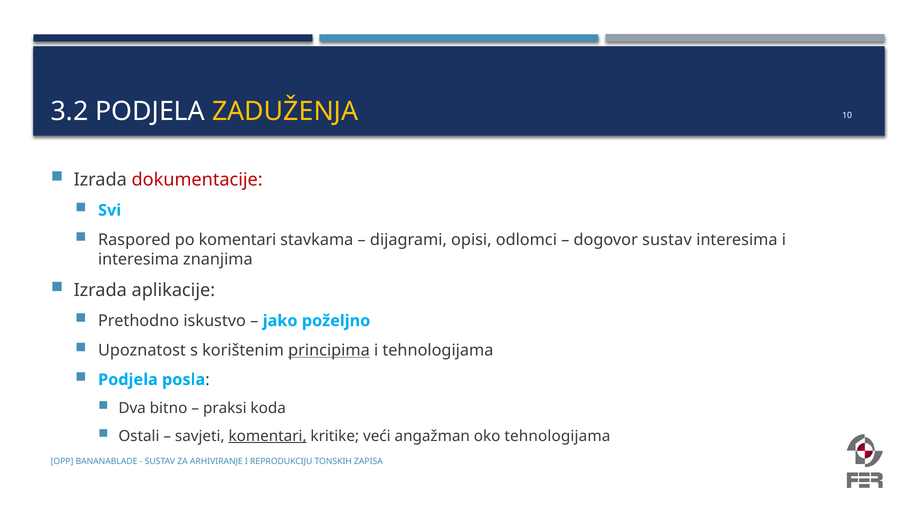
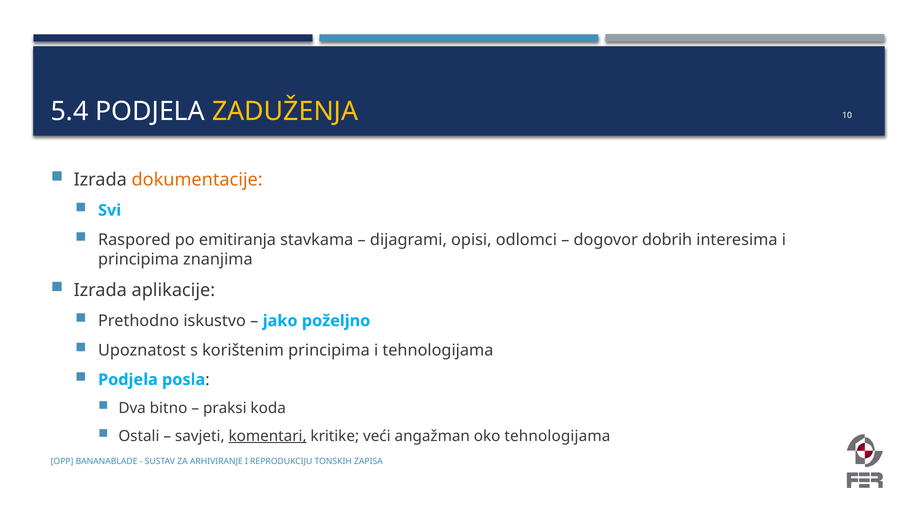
3.2: 3.2 -> 5.4
dokumentacije colour: red -> orange
po komentari: komentari -> emitiranja
dogovor sustav: sustav -> dobrih
interesima at (139, 259): interesima -> principima
principima at (329, 351) underline: present -> none
